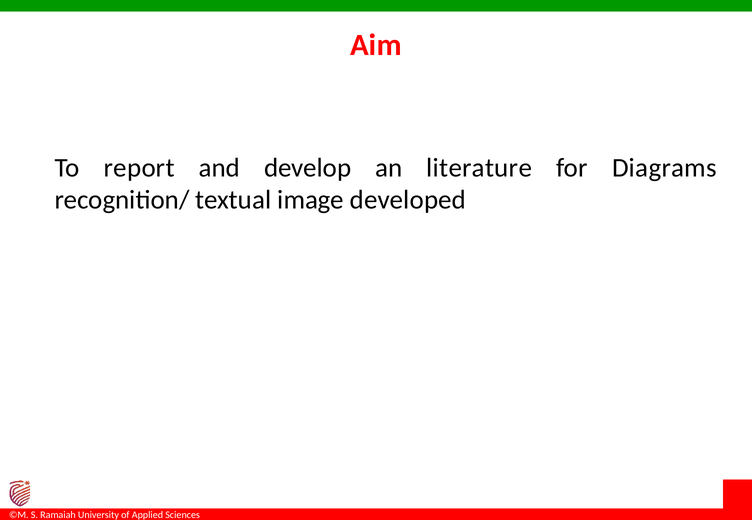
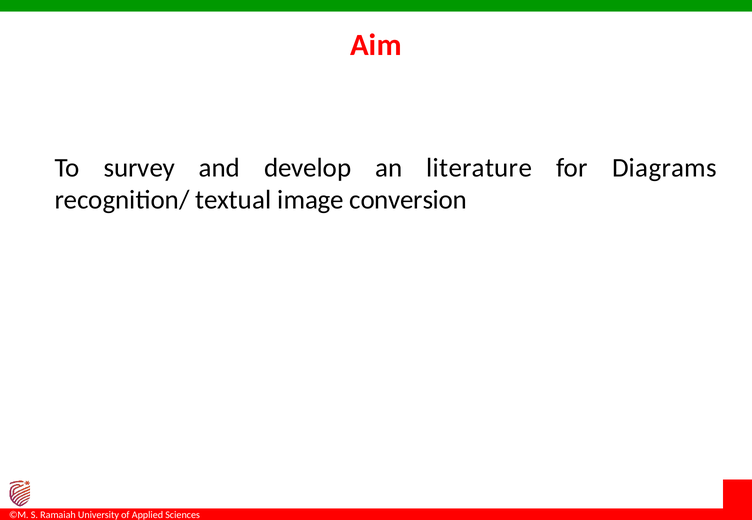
report: report -> survey
developed: developed -> conversion
